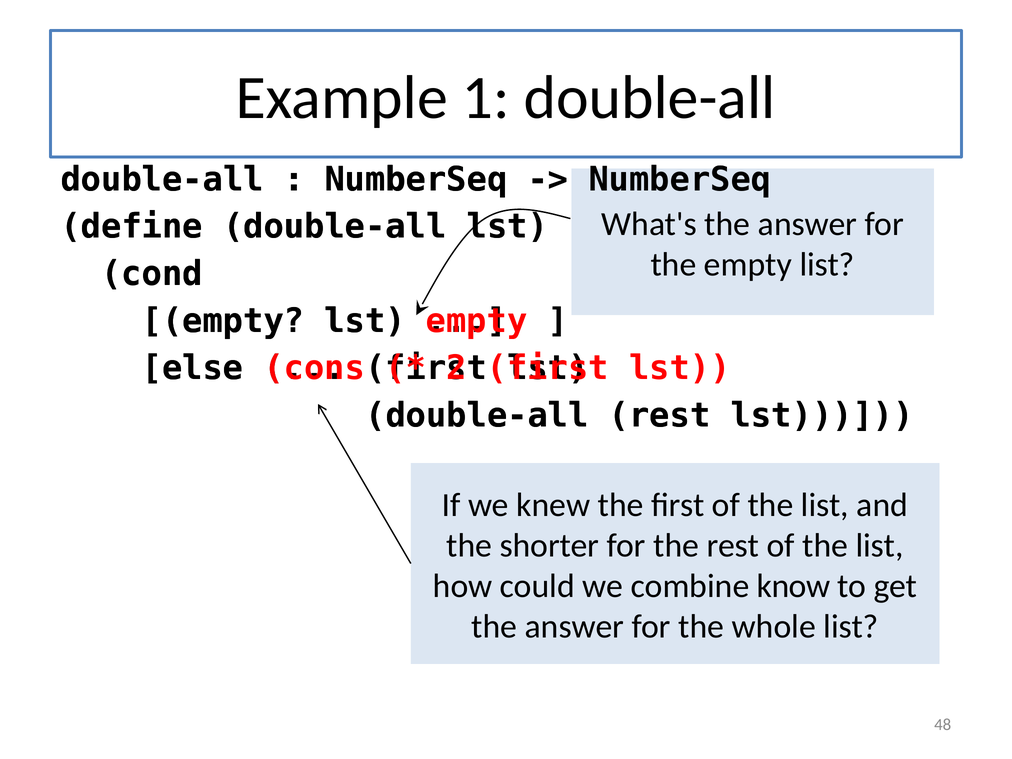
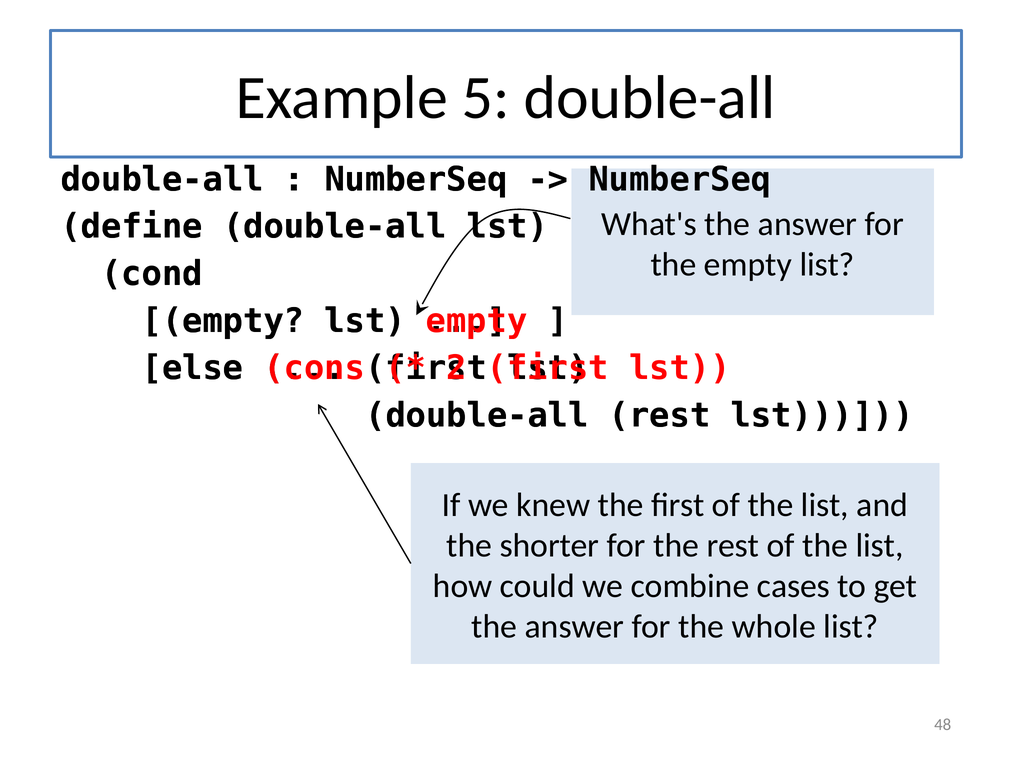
1: 1 -> 5
know: know -> cases
